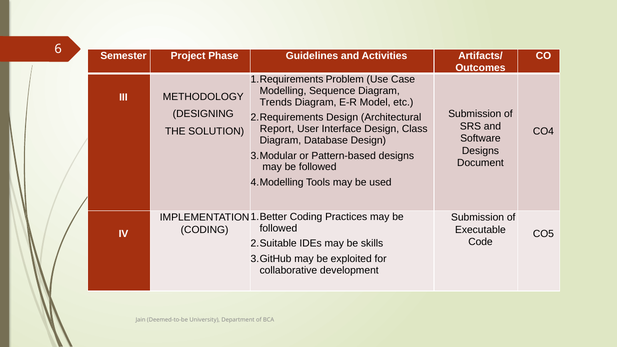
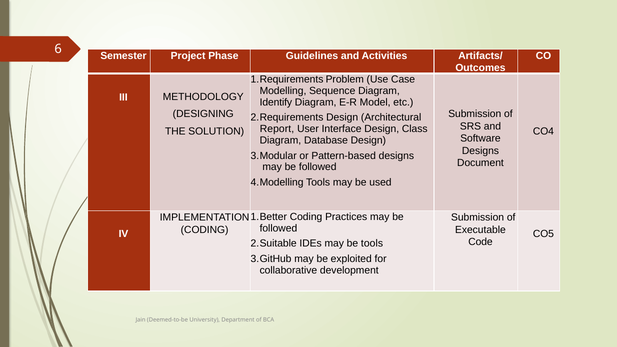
Trends: Trends -> Identify
be skills: skills -> tools
